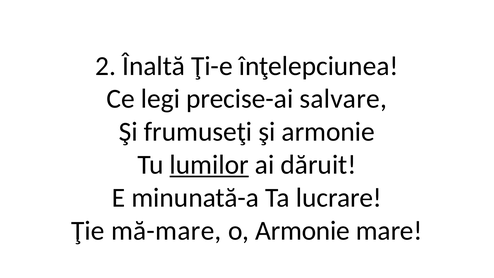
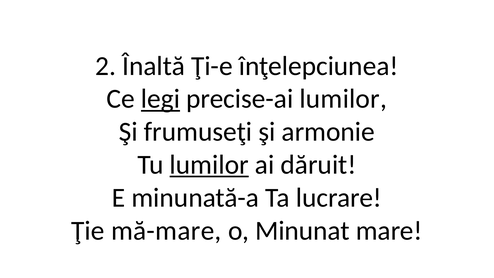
legi underline: none -> present
precise-ai salvare: salvare -> lumilor
o Armonie: Armonie -> Minunat
